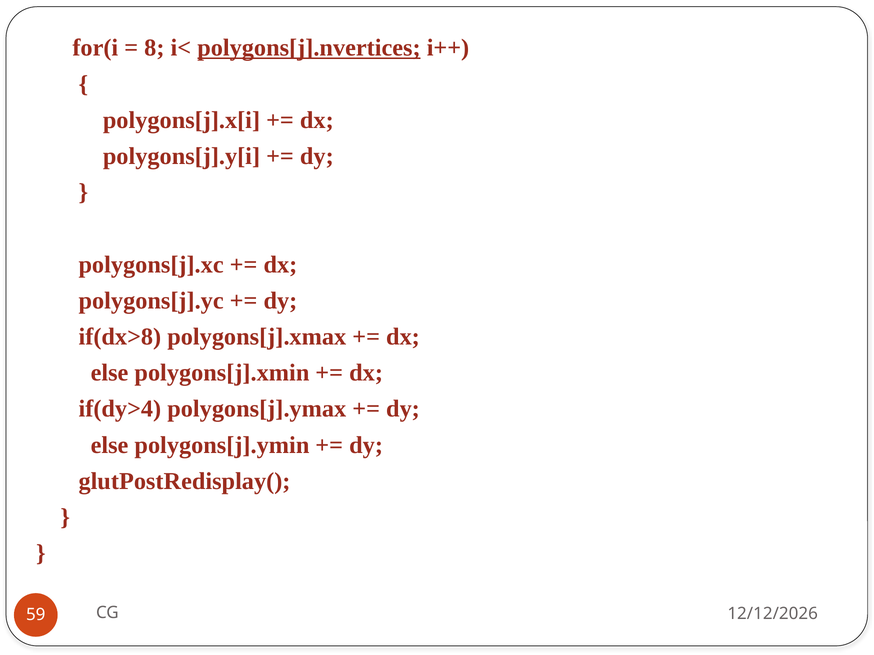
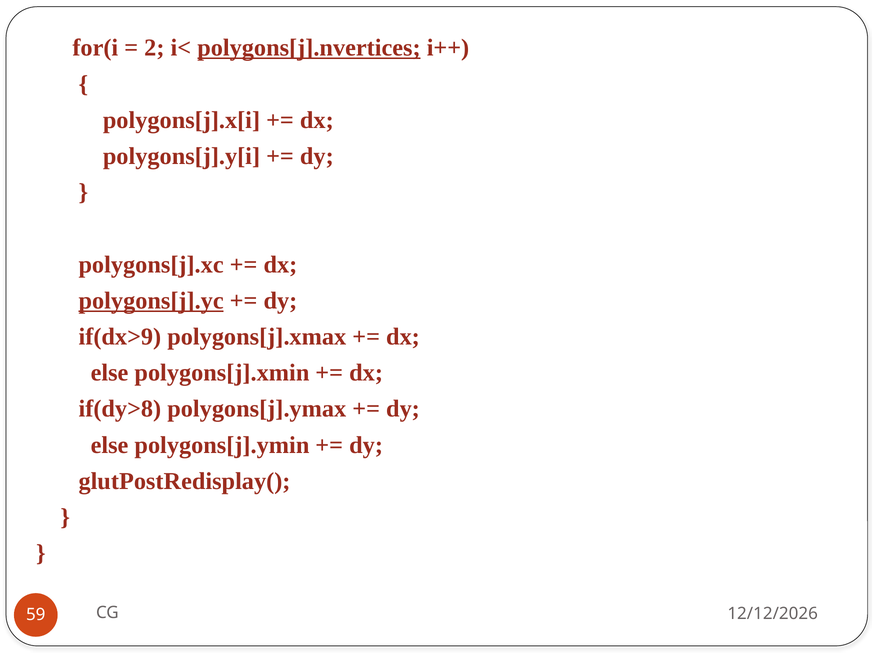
8: 8 -> 2
polygons[j].yc underline: none -> present
if(dx>8: if(dx>8 -> if(dx>9
if(dy>4: if(dy>4 -> if(dy>8
